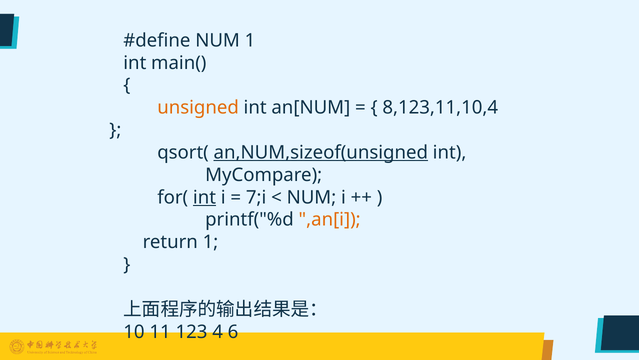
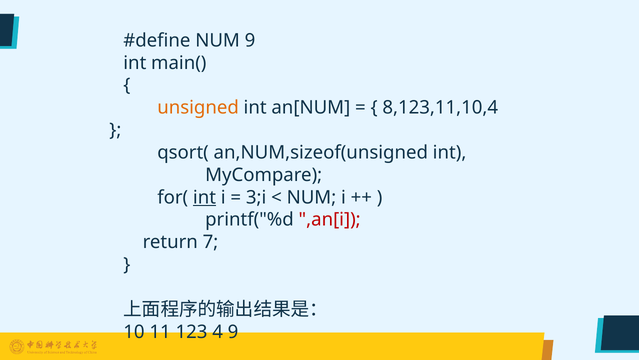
NUM 1: 1 -> 9
an,NUM,sizeof(unsigned underline: present -> none
7;i: 7;i -> 3;i
,an[i colour: orange -> red
return 1: 1 -> 7
4 6: 6 -> 9
